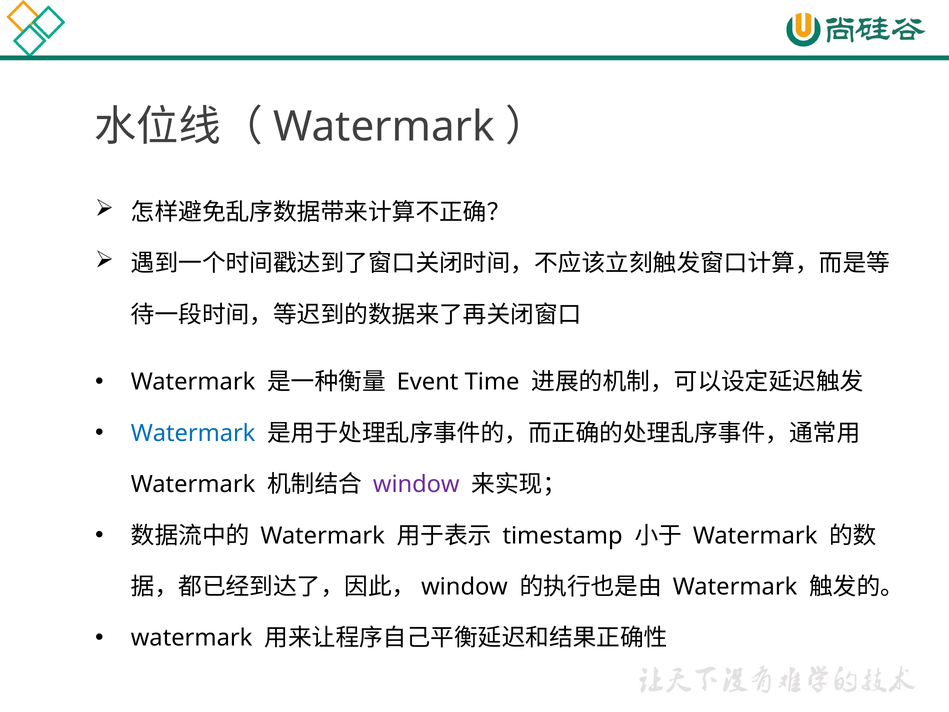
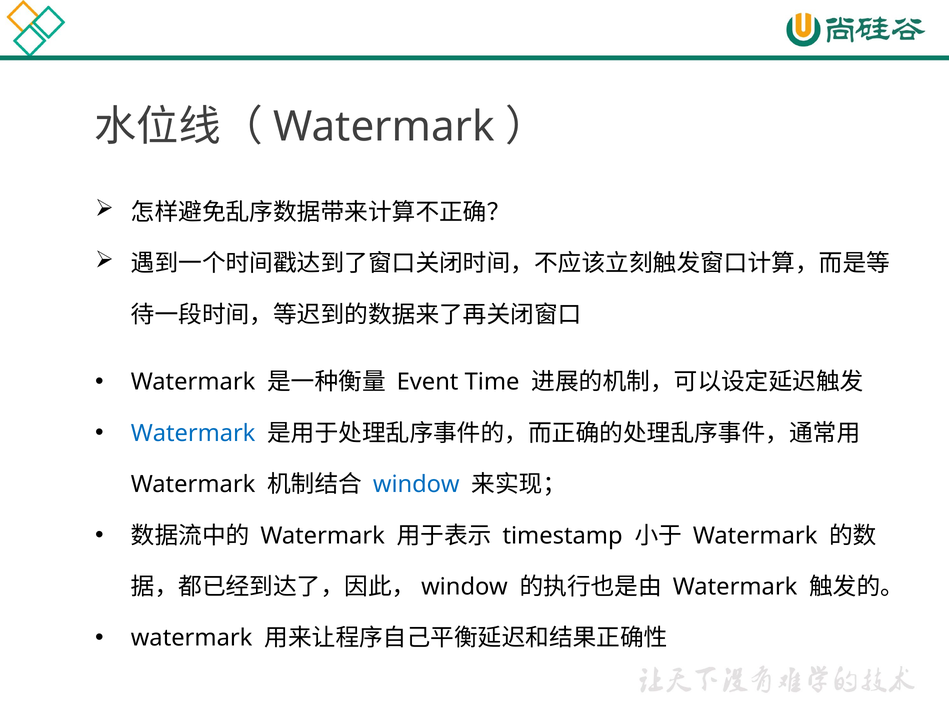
window colour: purple -> blue
